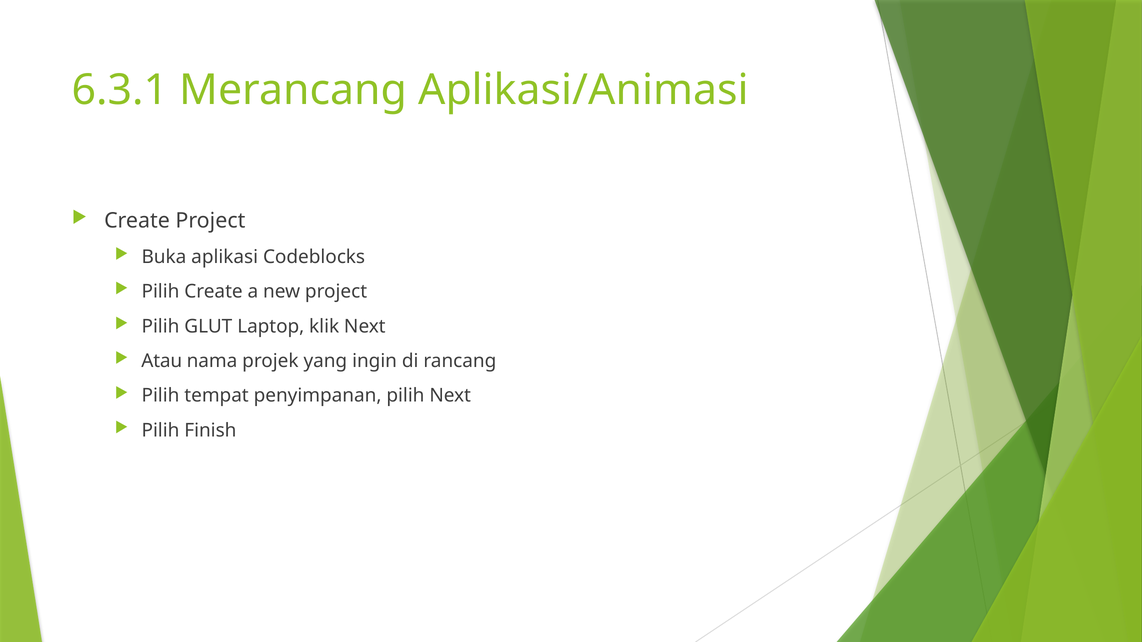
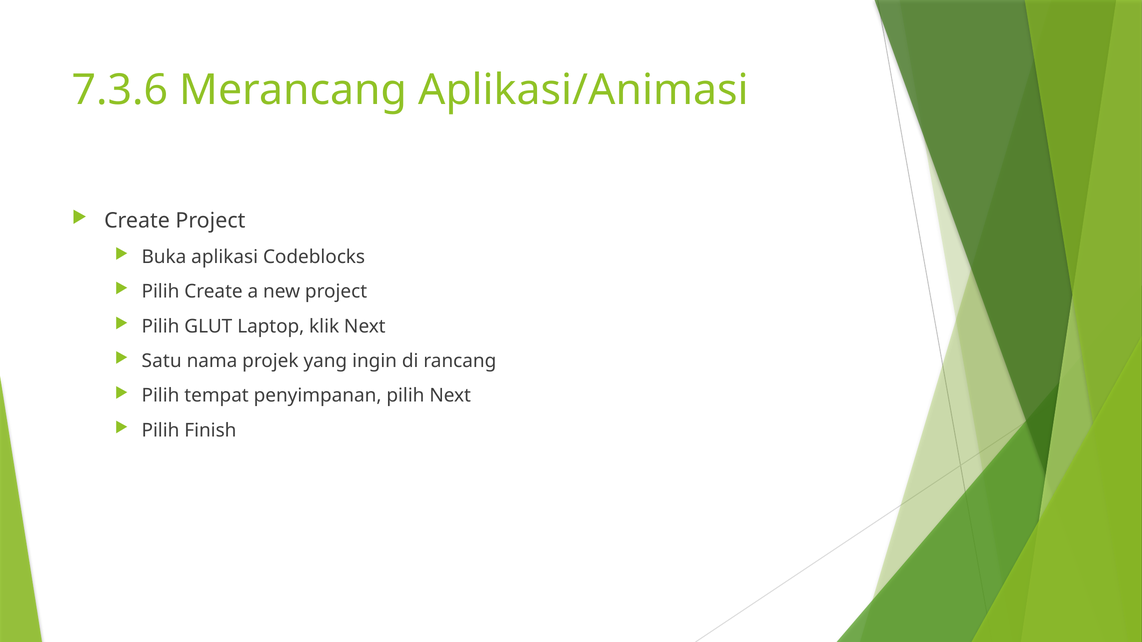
6.3.1: 6.3.1 -> 7.3.6
Atau: Atau -> Satu
